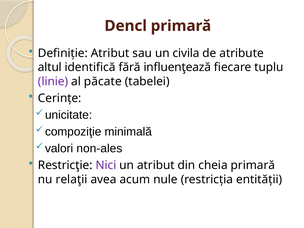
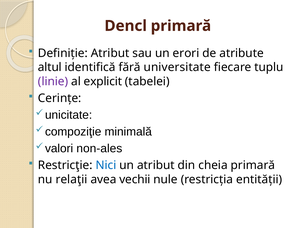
civila: civila -> erori
influenţează: influenţează -> universitate
păcate: păcate -> explicit
Nici colour: purple -> blue
acum: acum -> vechii
